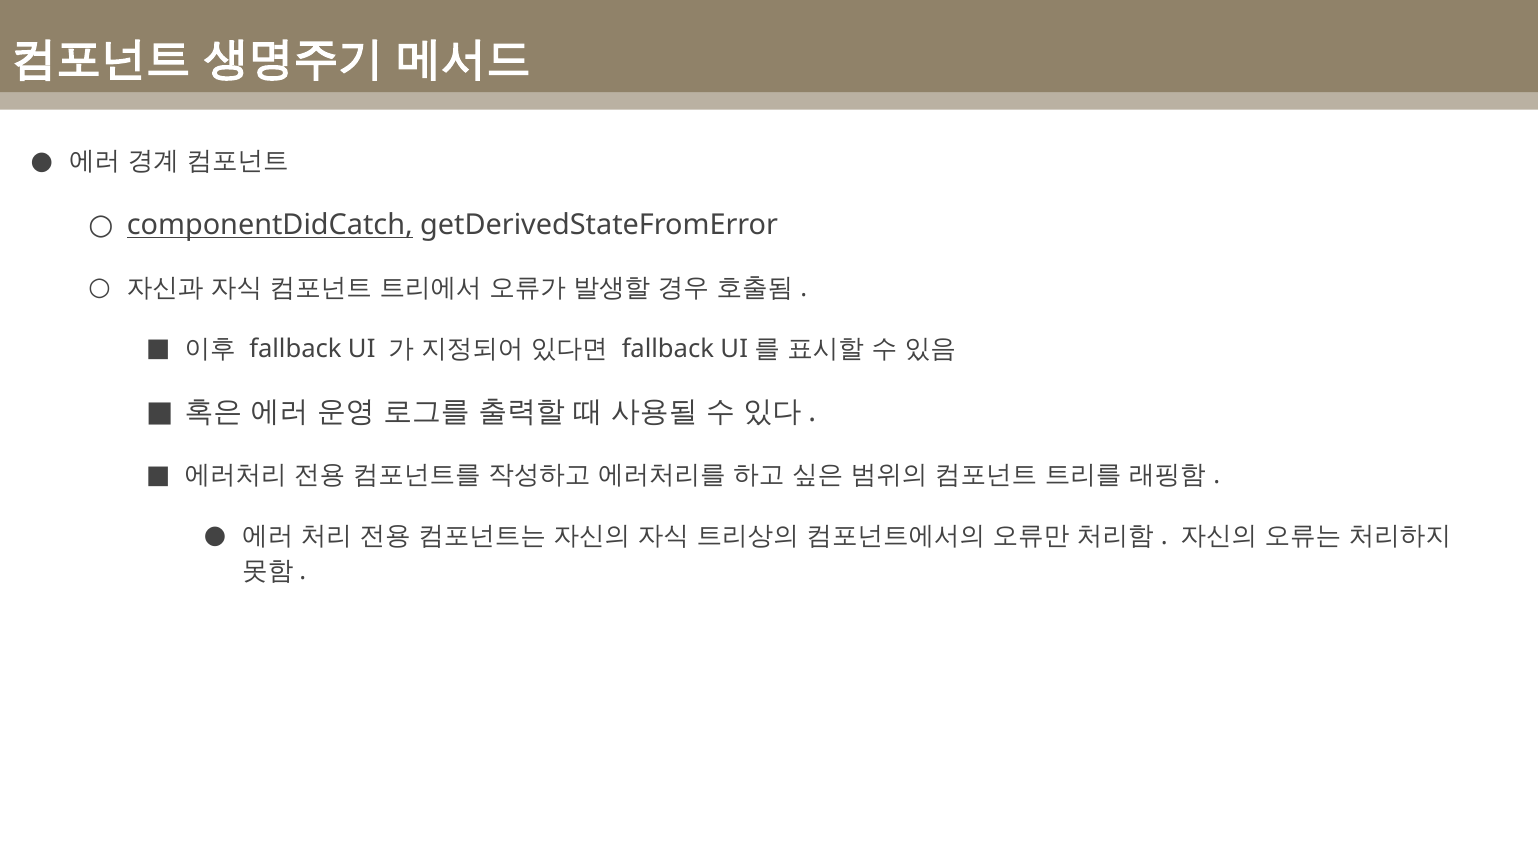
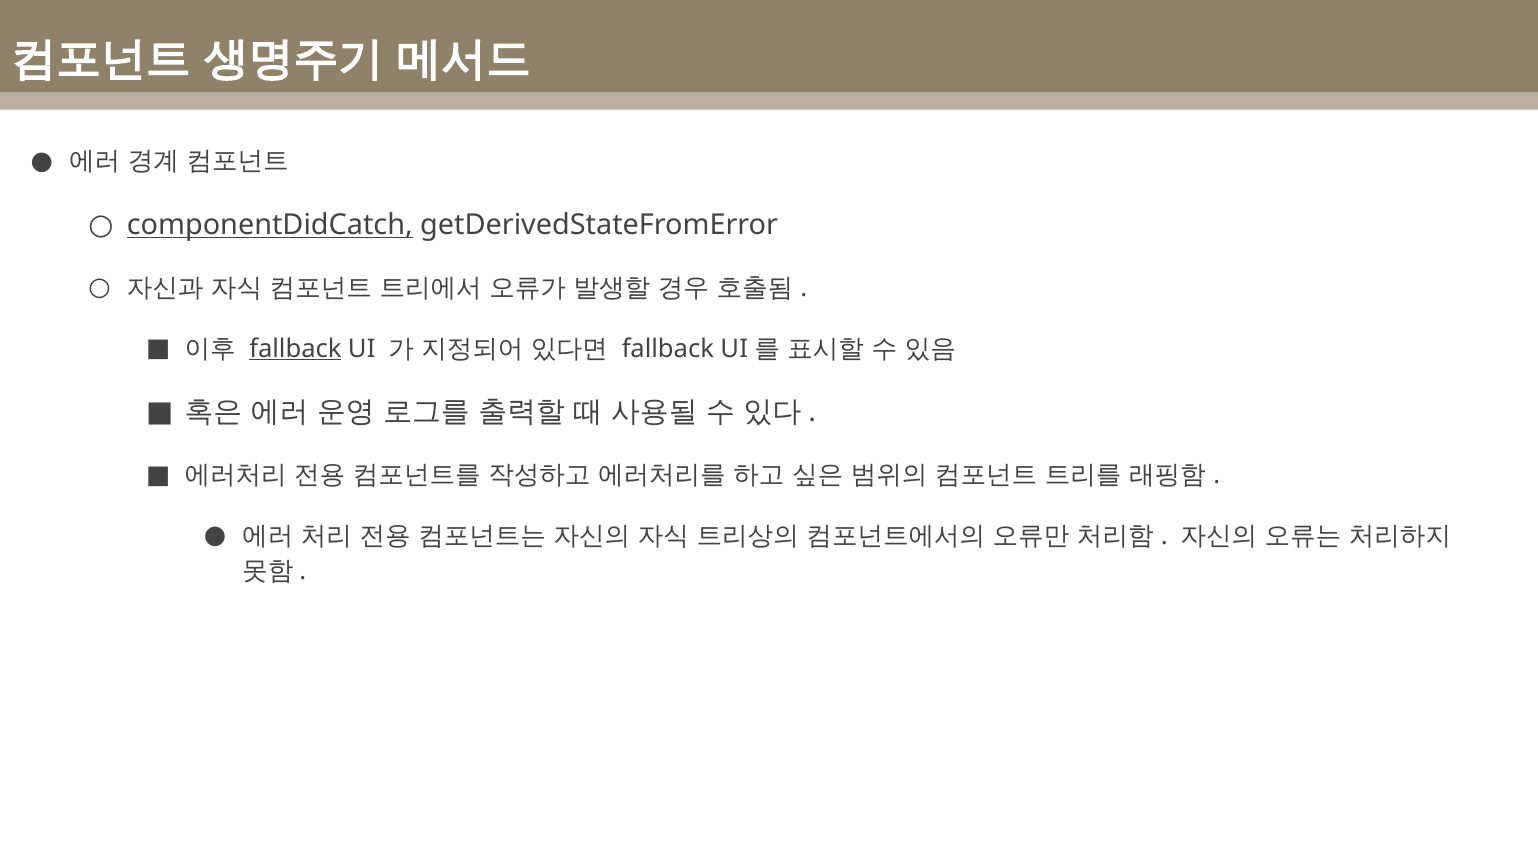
fallback at (295, 349) underline: none -> present
